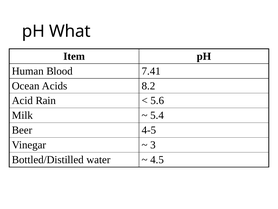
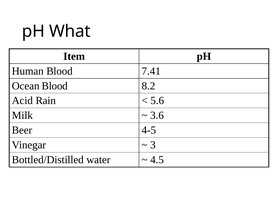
Ocean Acids: Acids -> Blood
5.4: 5.4 -> 3.6
